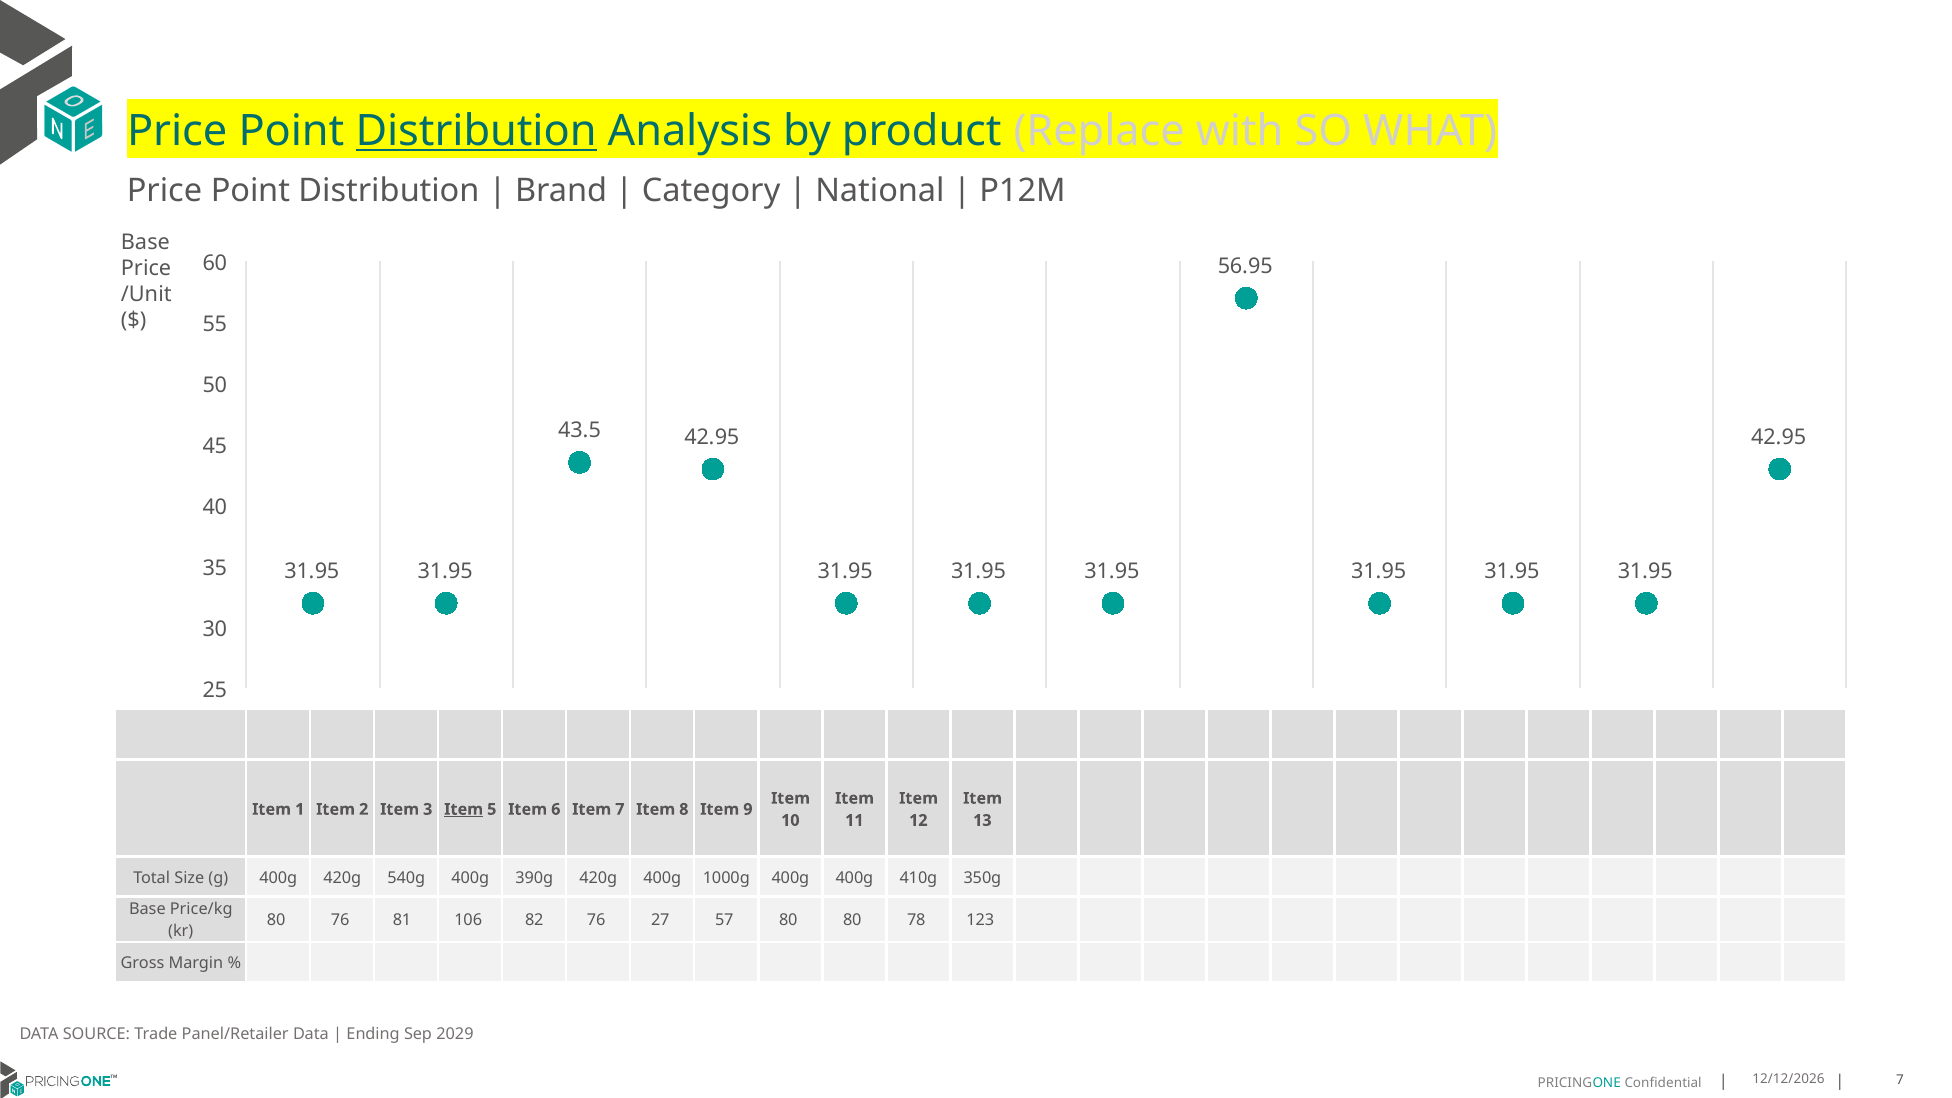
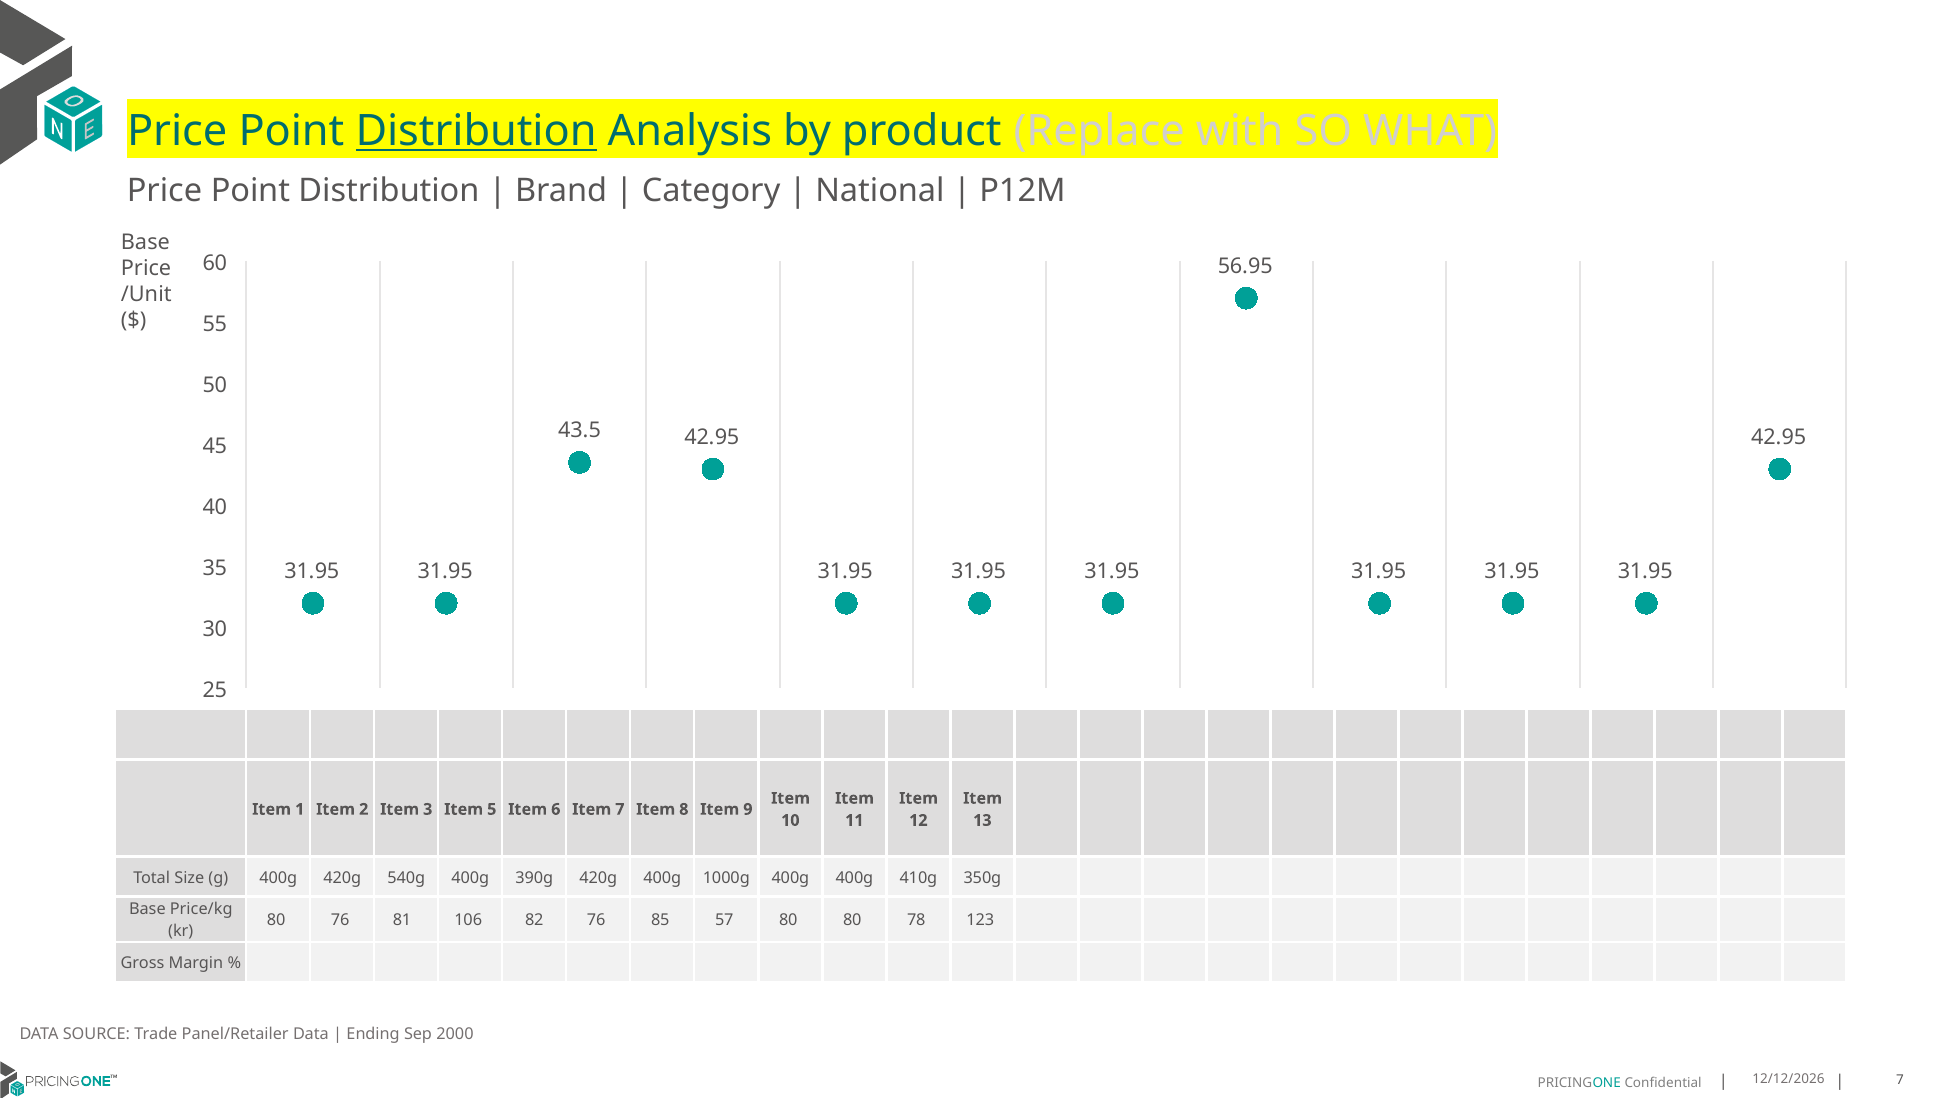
Item at (464, 809) underline: present -> none
27: 27 -> 85
2029: 2029 -> 2000
